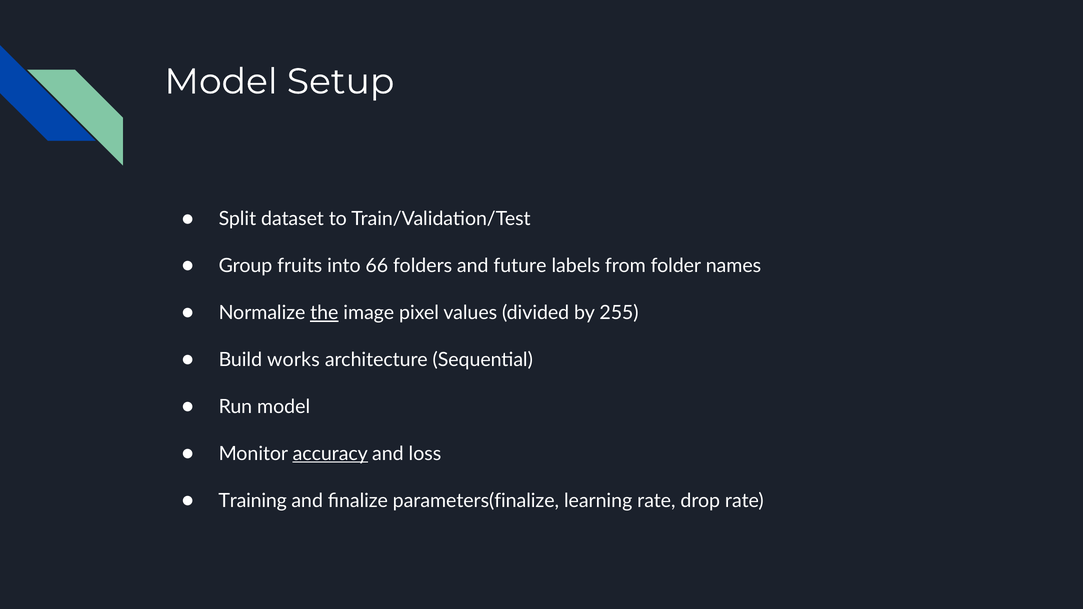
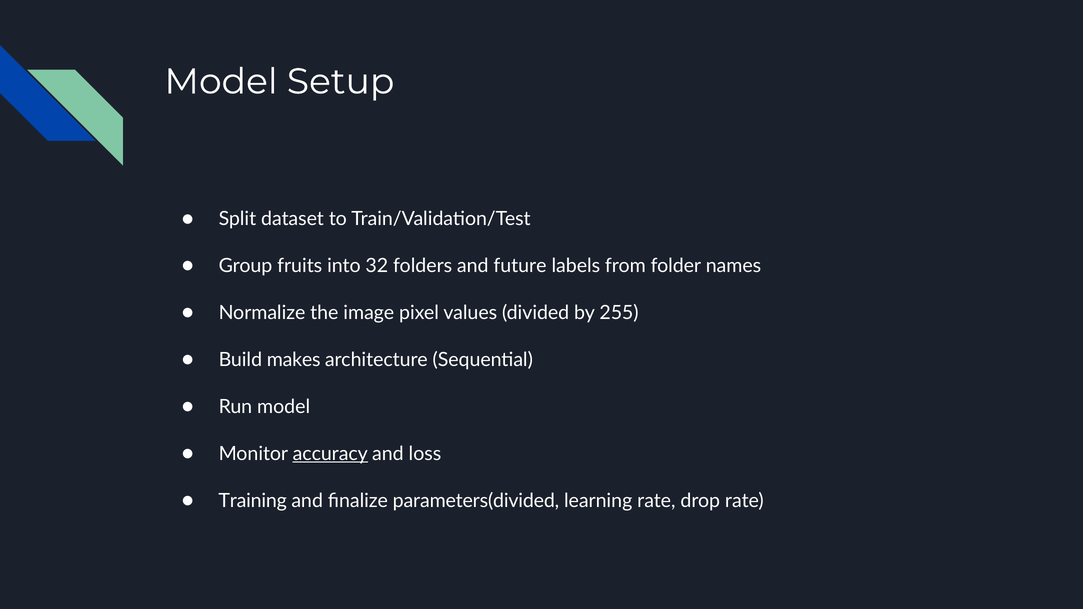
66: 66 -> 32
the underline: present -> none
works: works -> makes
parameters(finalize: parameters(finalize -> parameters(divided
